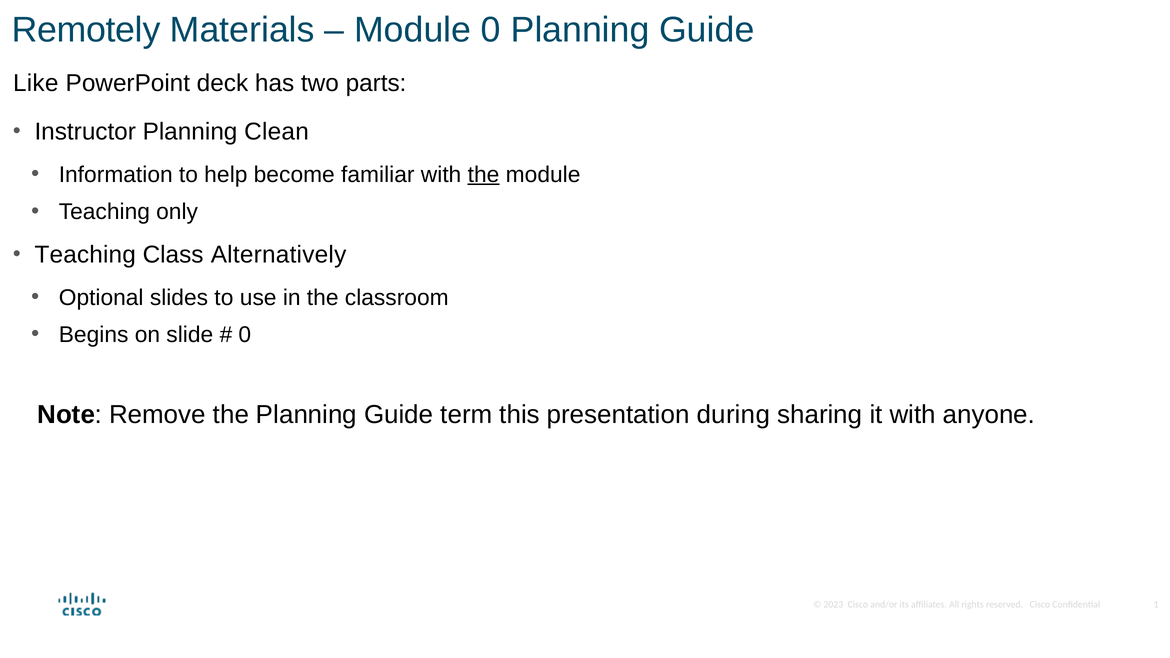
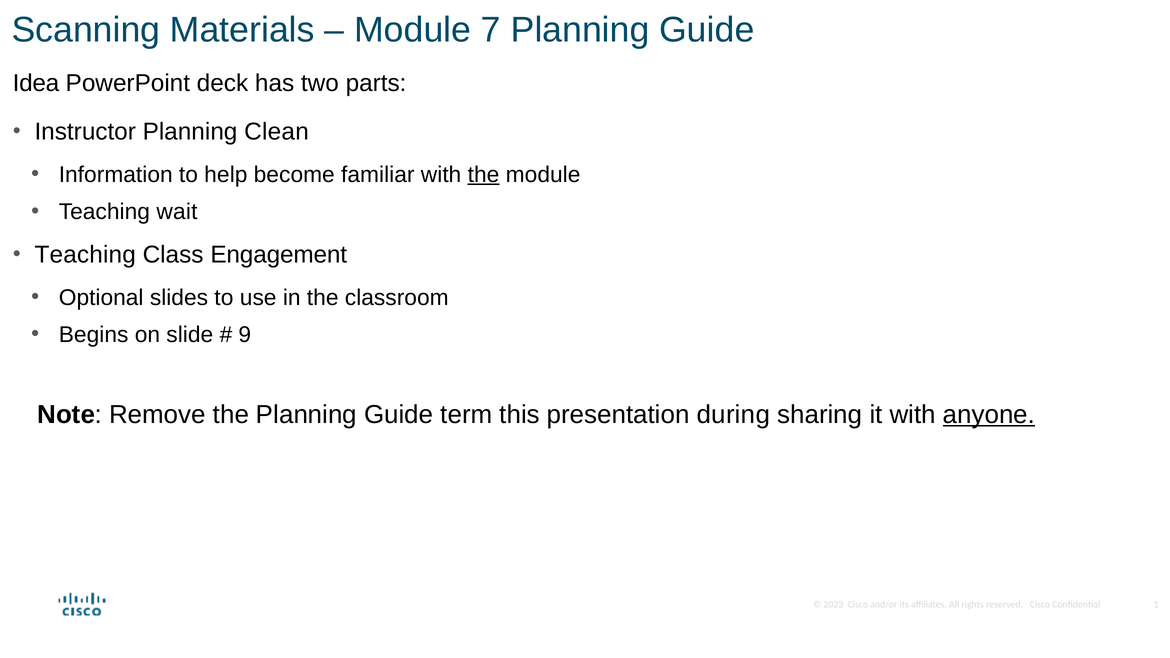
Remotely: Remotely -> Scanning
Module 0: 0 -> 7
Like: Like -> Idea
only: only -> wait
Alternatively: Alternatively -> Engagement
0 at (245, 335): 0 -> 9
anyone underline: none -> present
